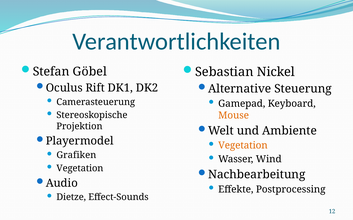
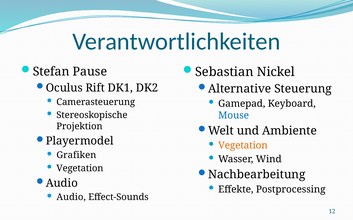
Göbel: Göbel -> Pause
Mouse colour: orange -> blue
Dietze at (71, 198): Dietze -> Audio
